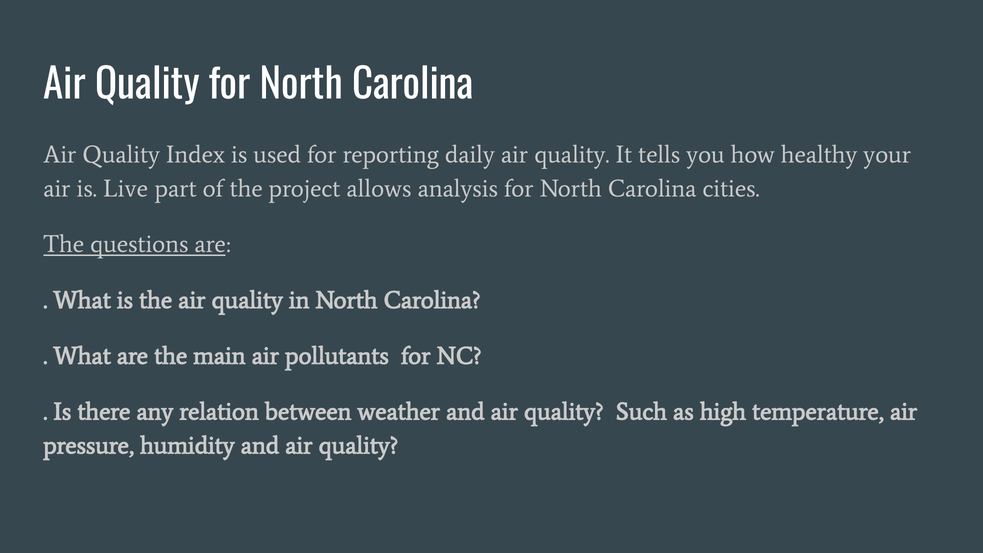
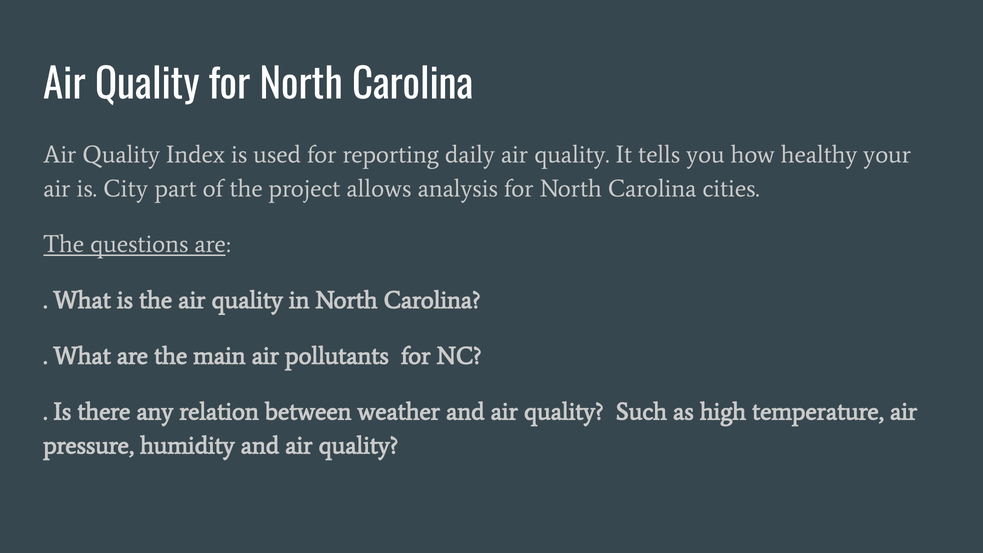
Live: Live -> City
